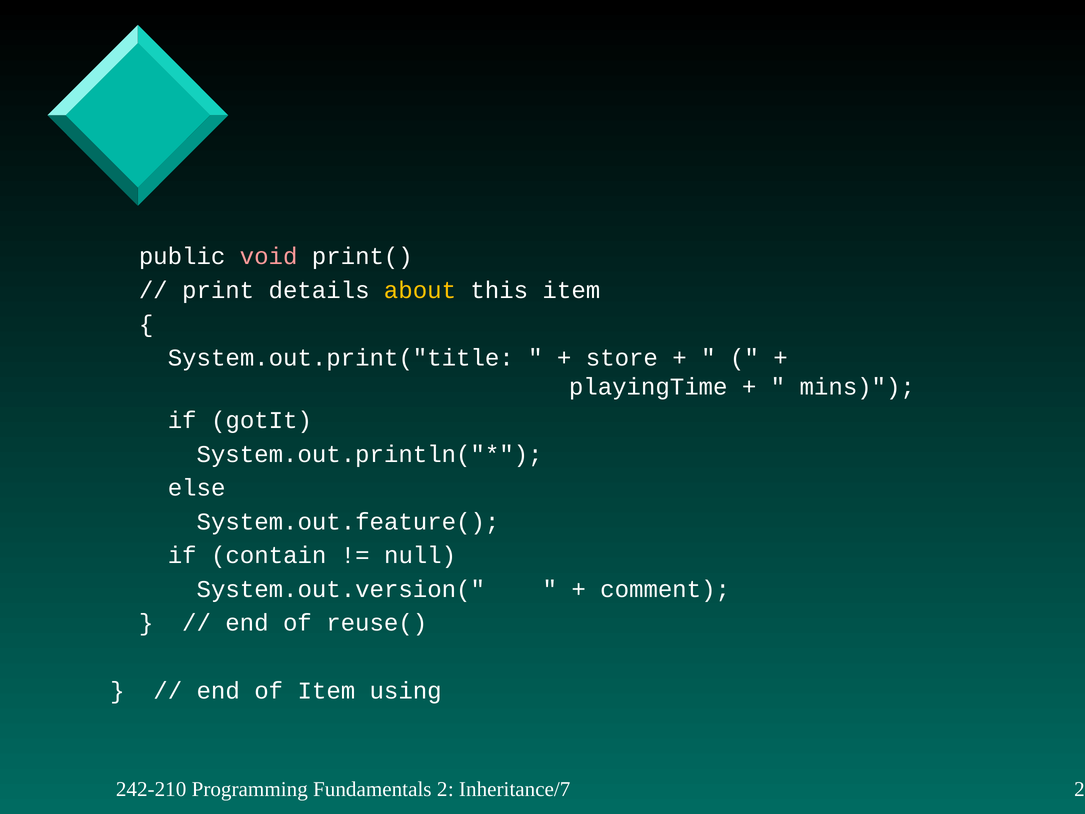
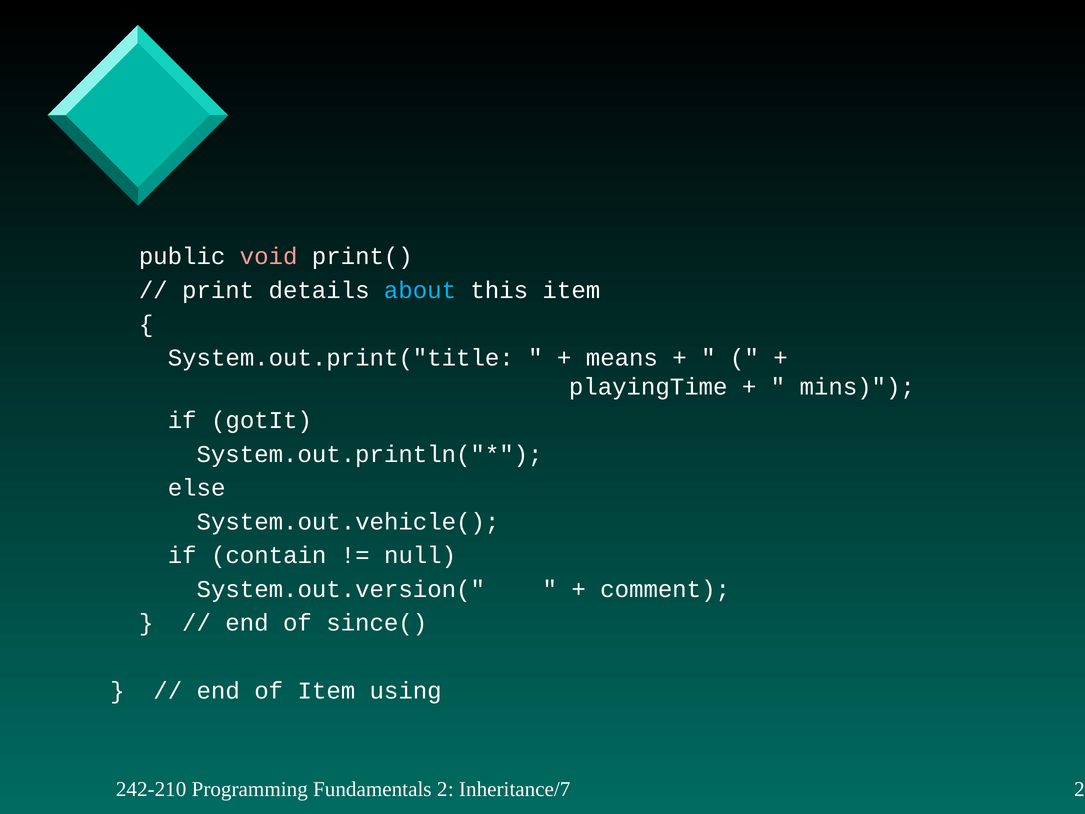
about colour: yellow -> light blue
store: store -> means
System.out.feature(: System.out.feature( -> System.out.vehicle(
reuse(: reuse( -> since(
